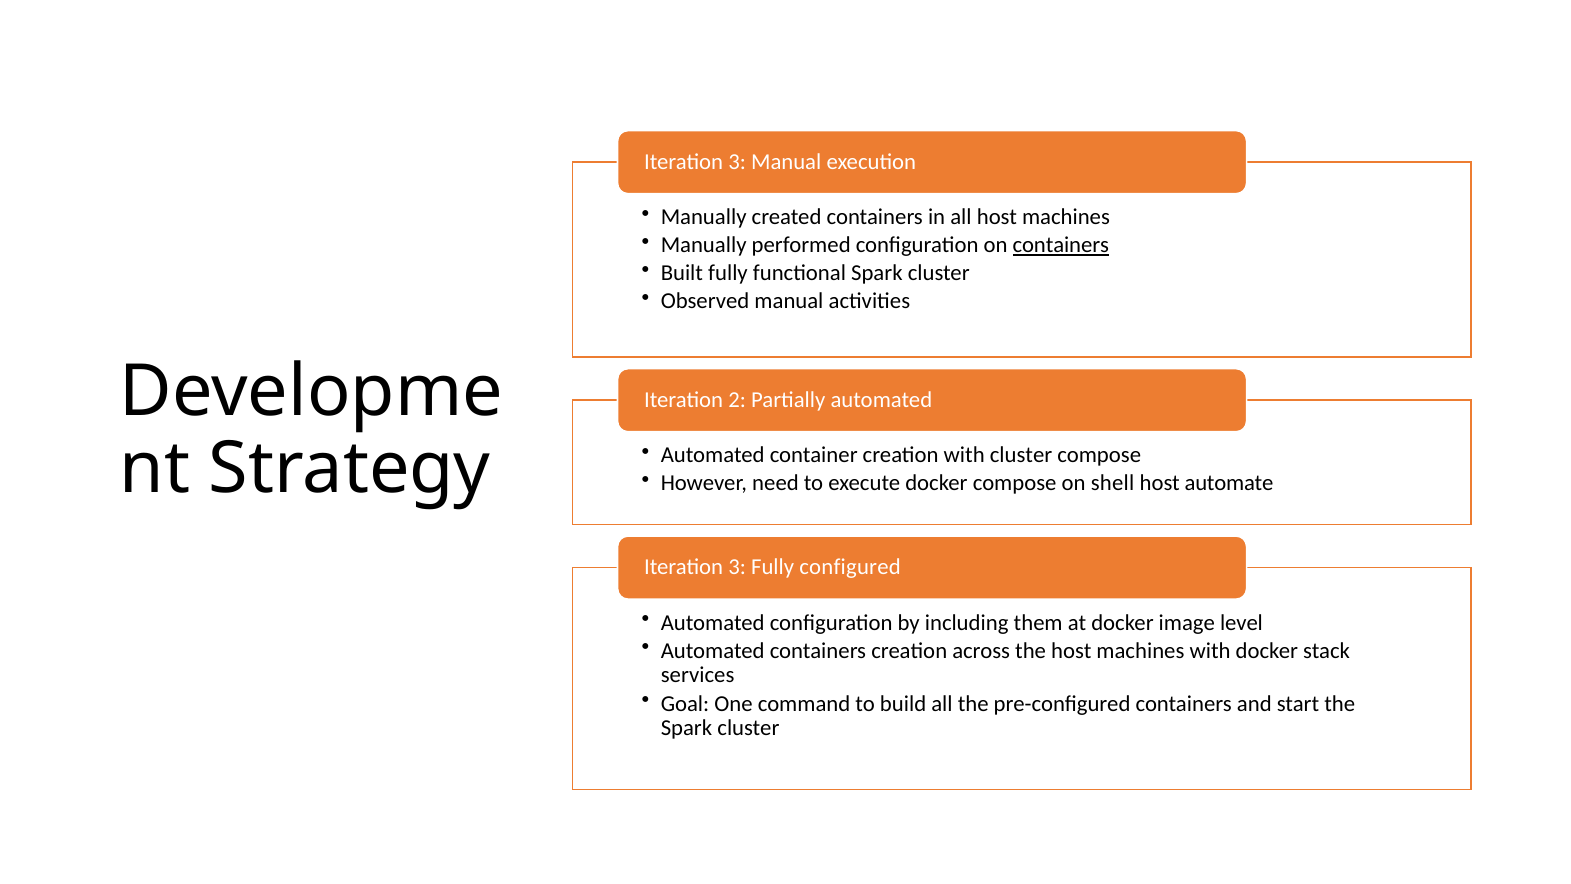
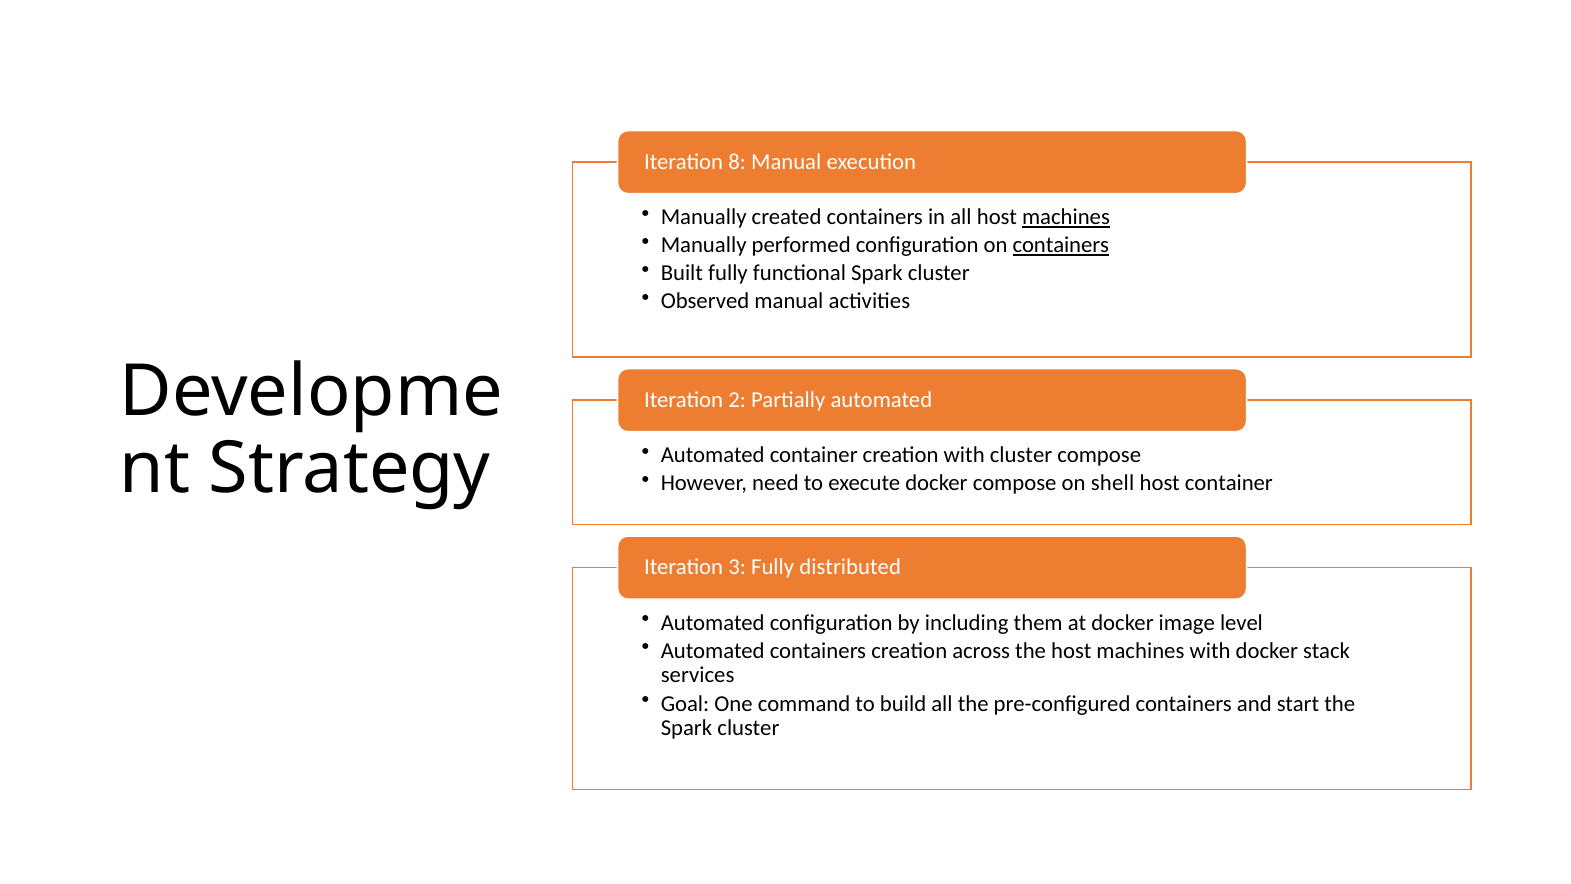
3 at (737, 162): 3 -> 8
machines at (1066, 217) underline: none -> present
host automate: automate -> container
configured: configured -> distributed
